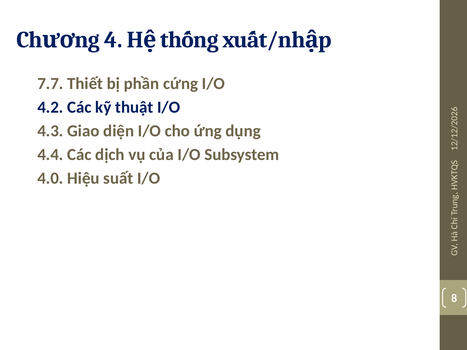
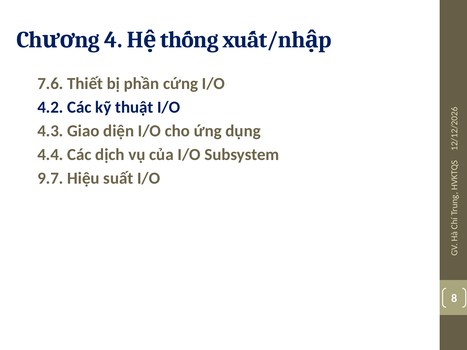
7.7: 7.7 -> 7.6
4.0: 4.0 -> 9.7
